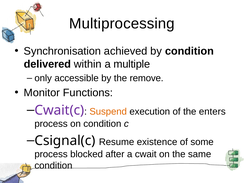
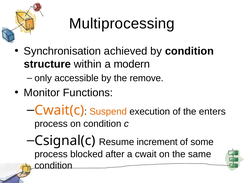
delivered: delivered -> structure
multiple: multiple -> modern
Cwait(c colour: purple -> orange
existence: existence -> increment
